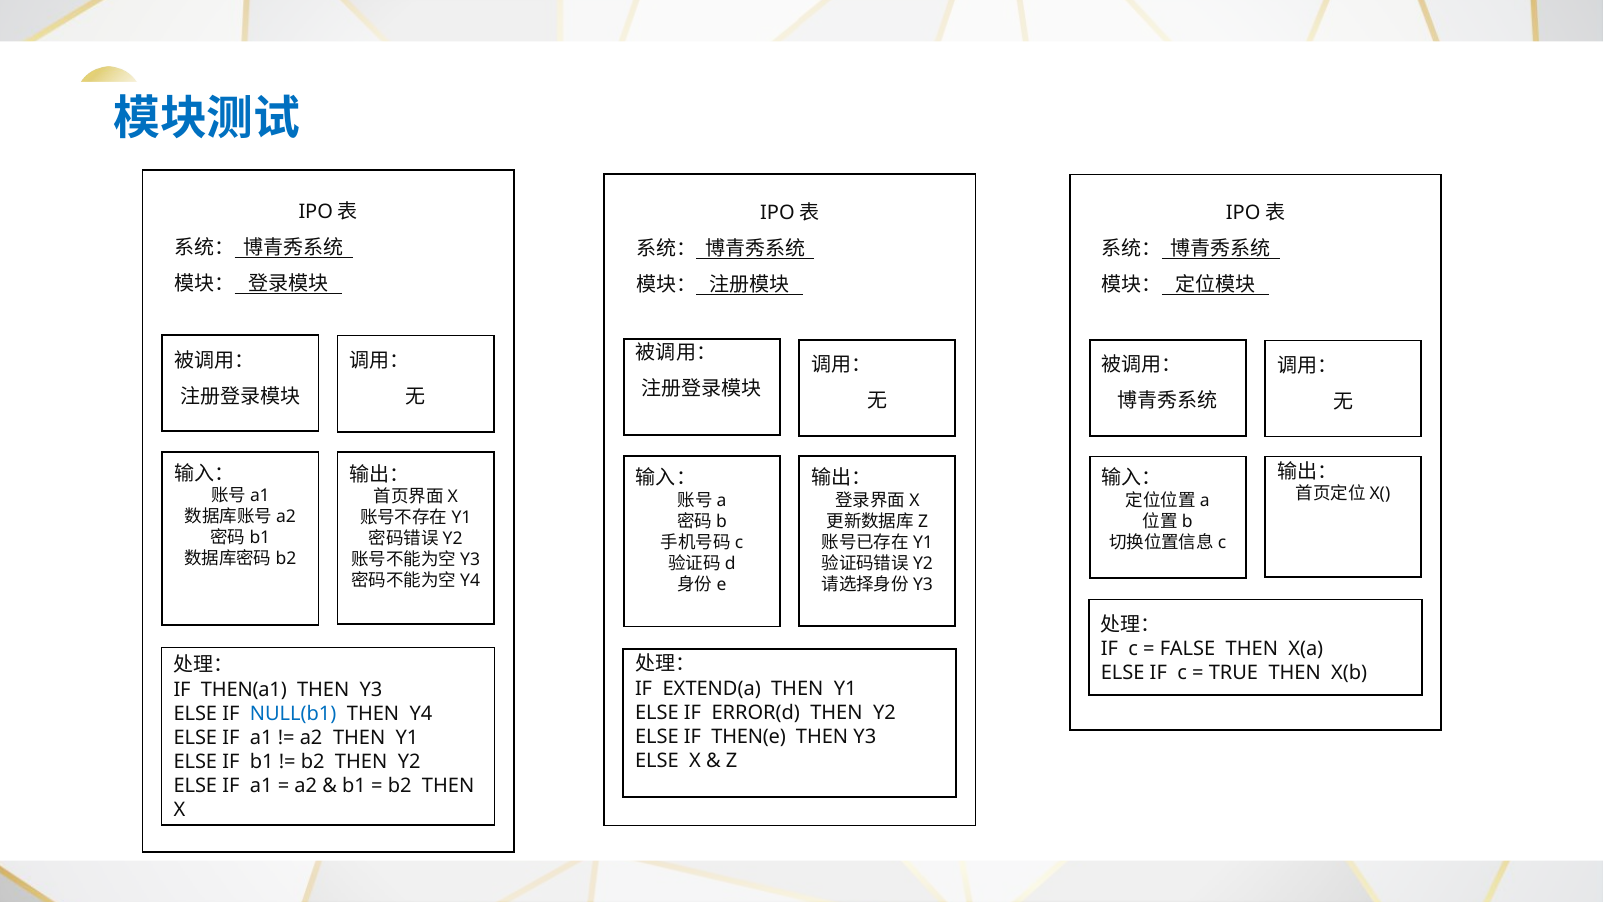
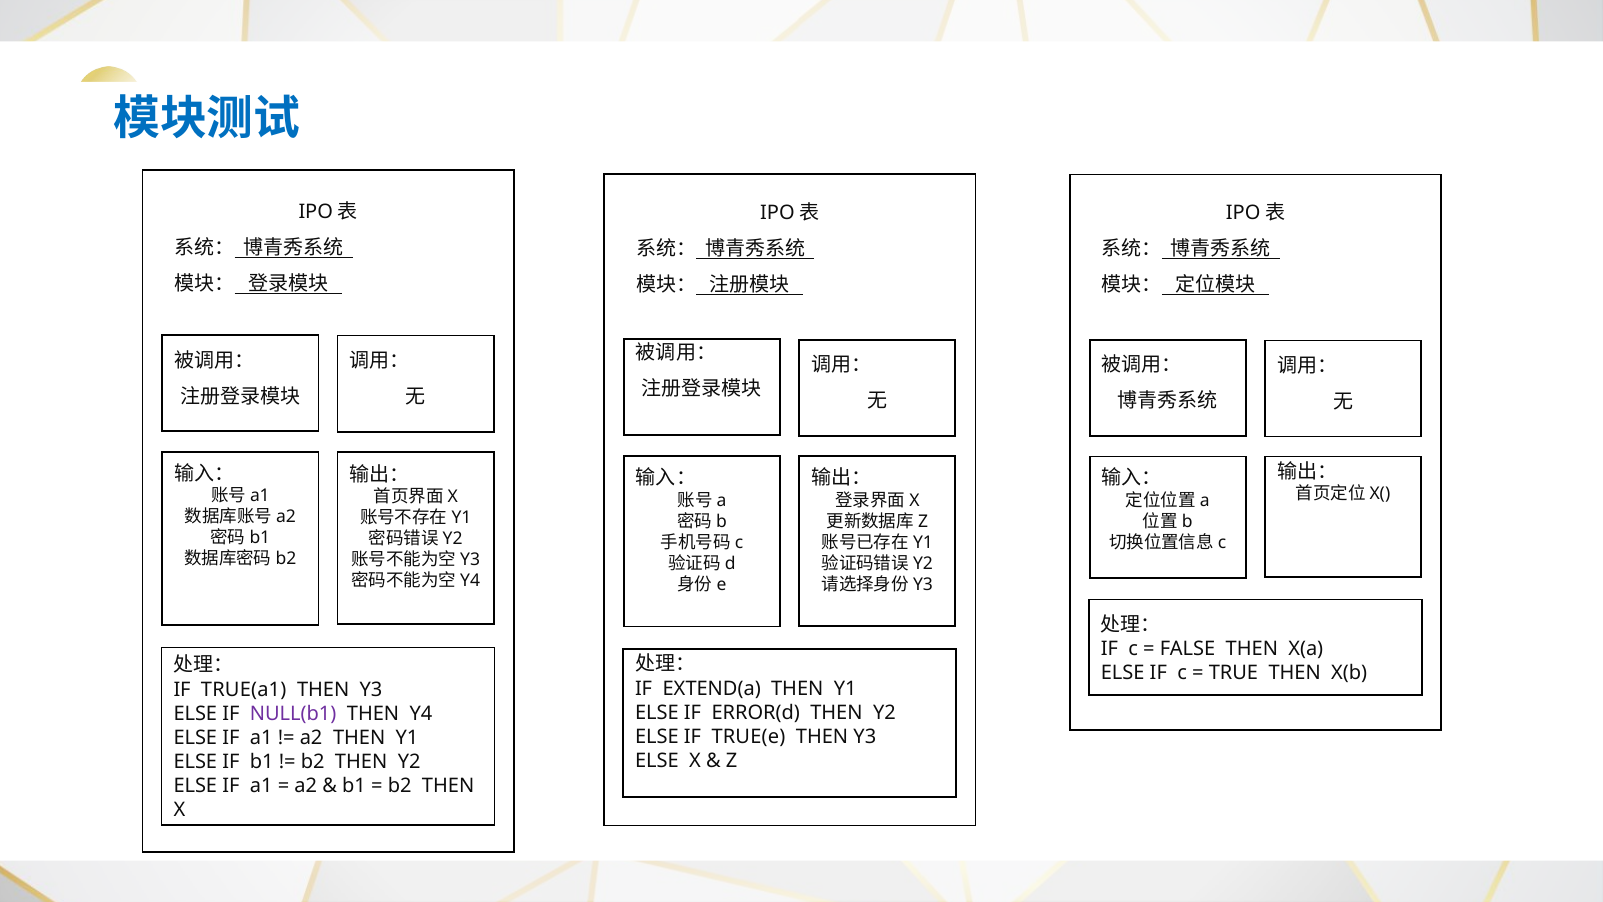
THEN(a1: THEN(a1 -> TRUE(a1
NULL(b1 colour: blue -> purple
THEN(e: THEN(e -> TRUE(e
